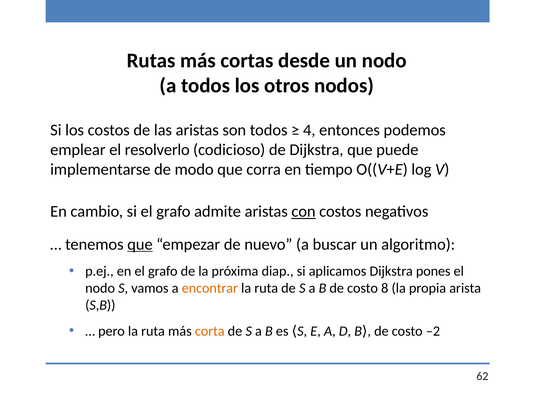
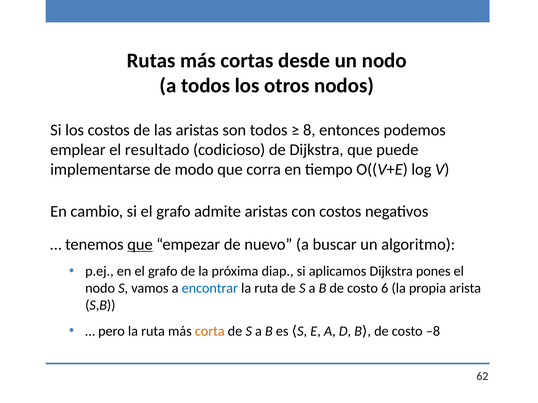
4: 4 -> 8
resolverlo: resolverlo -> resultado
con underline: present -> none
encontrar colour: orange -> blue
8: 8 -> 6
–2: –2 -> –8
